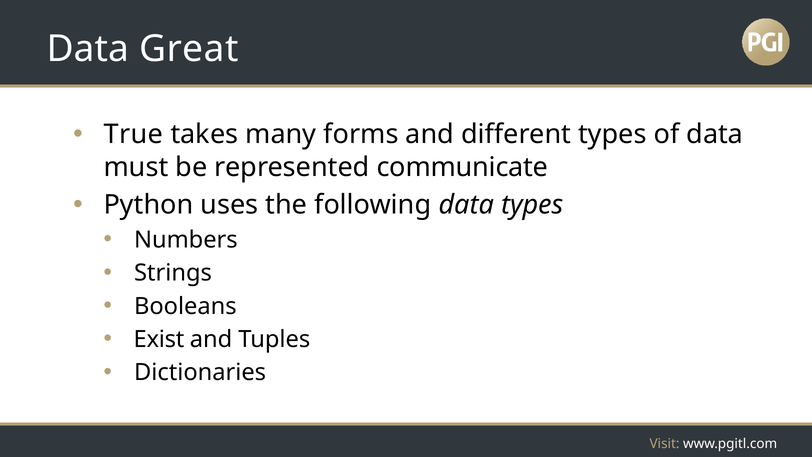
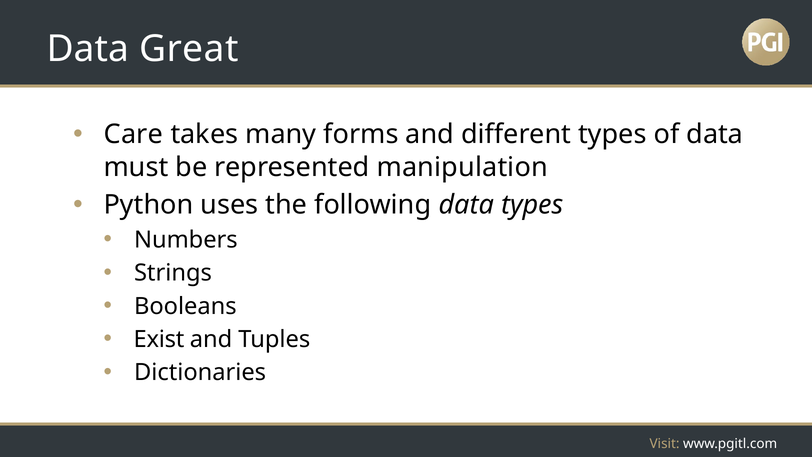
True: True -> Care
communicate: communicate -> manipulation
